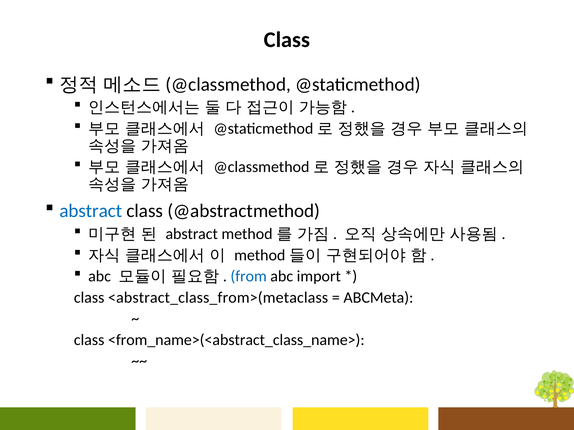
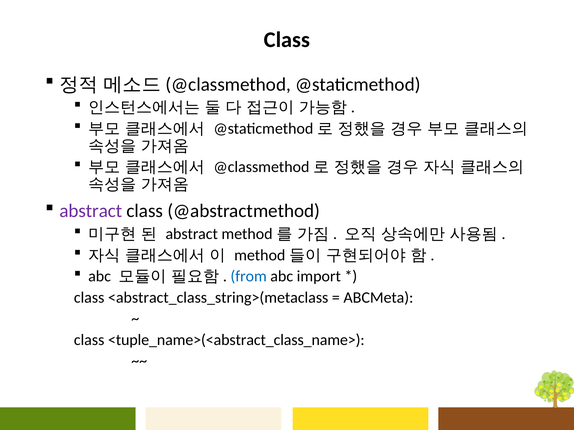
abstract at (91, 211) colour: blue -> purple
<abstract_class_from>(metaclass: <abstract_class_from>(metaclass -> <abstract_class_string>(metaclass
<from_name>(<abstract_class_name>: <from_name>(<abstract_class_name> -> <tuple_name>(<abstract_class_name>
